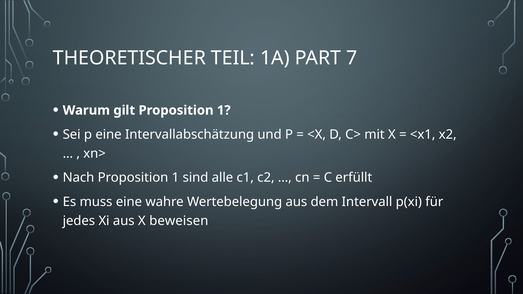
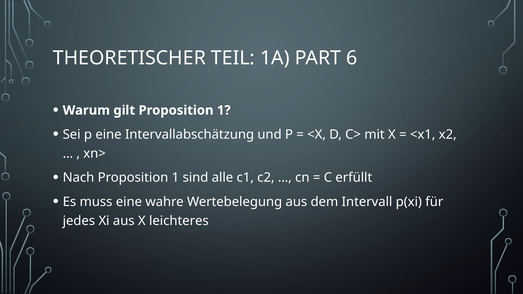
7: 7 -> 6
beweisen: beweisen -> leichteres
